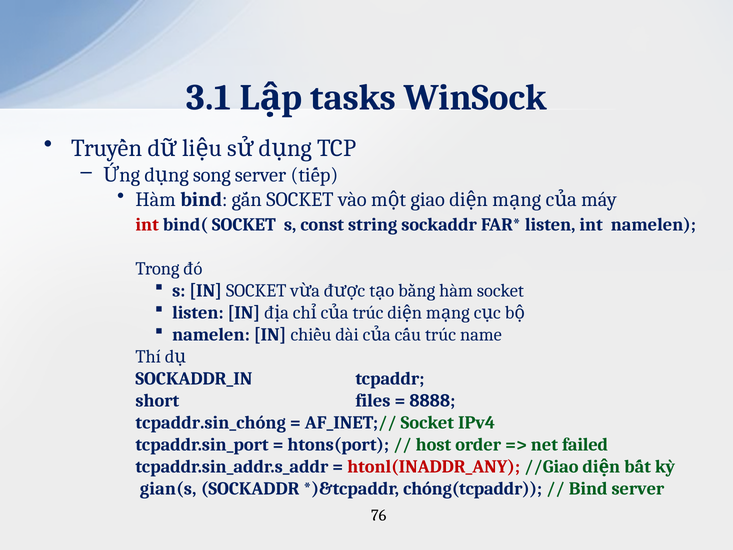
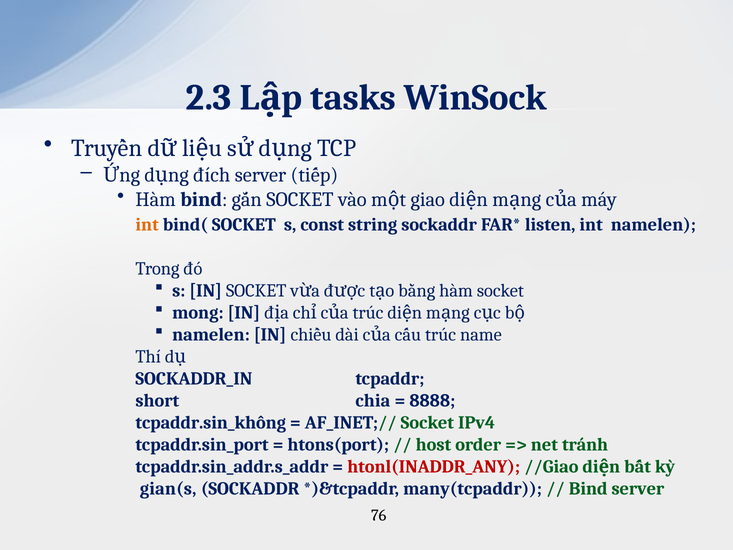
3.1: 3.1 -> 2.3
song: song -> đích
int at (147, 224) colour: red -> orange
listen at (198, 312): listen -> mong
files: files -> chia
tcpaddr.sin_chóng: tcpaddr.sin_chóng -> tcpaddr.sin_không
failed: failed -> tránh
chóng(tcpaddr: chóng(tcpaddr -> many(tcpaddr
